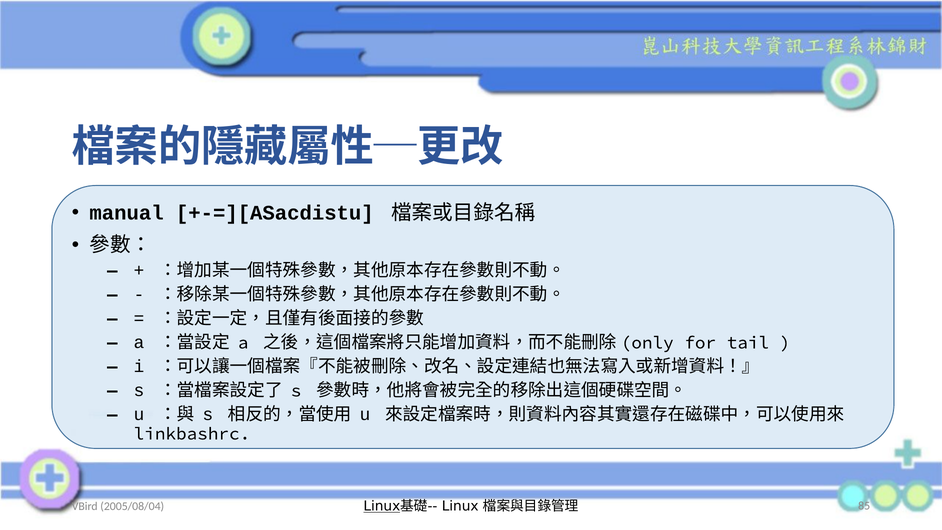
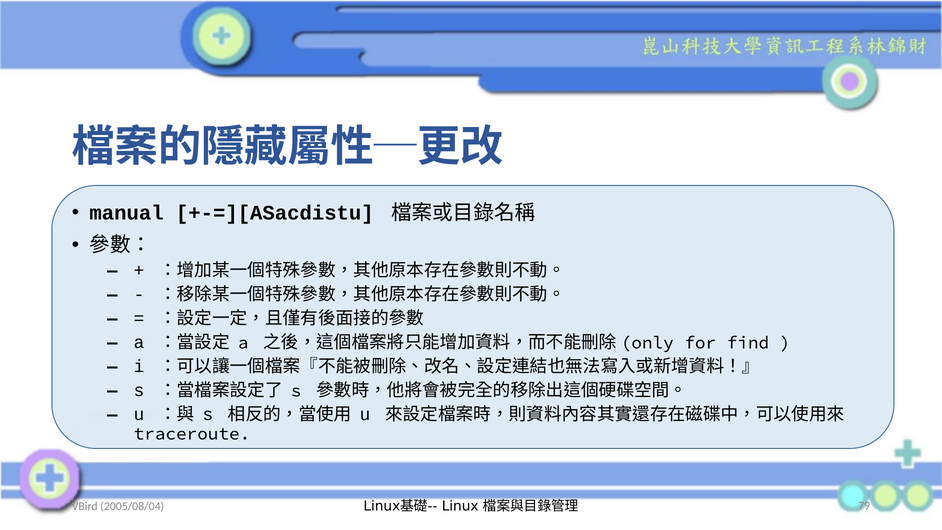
tail: tail -> find
linkbashrc: linkbashrc -> traceroute
Linux at (382, 506) underline: present -> none
85: 85 -> 79
